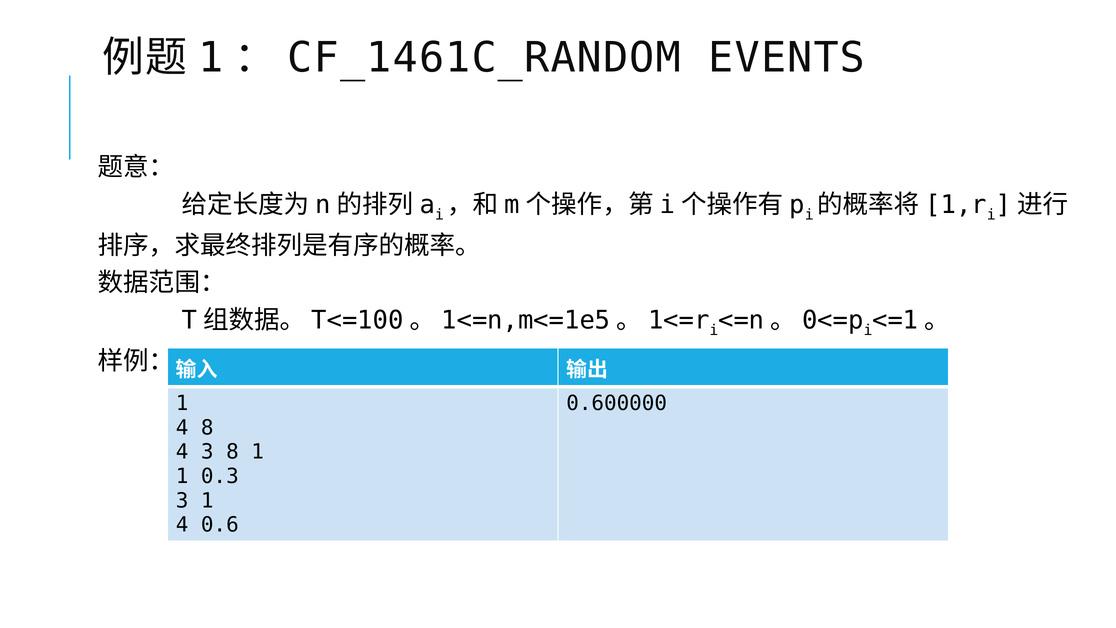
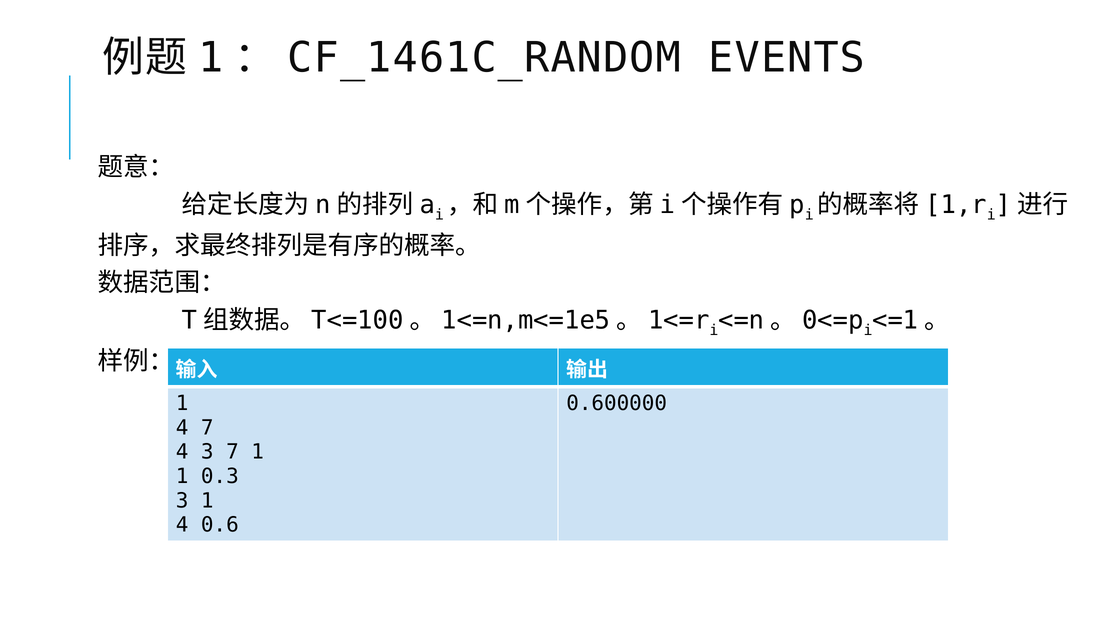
4 8: 8 -> 7
3 8: 8 -> 7
